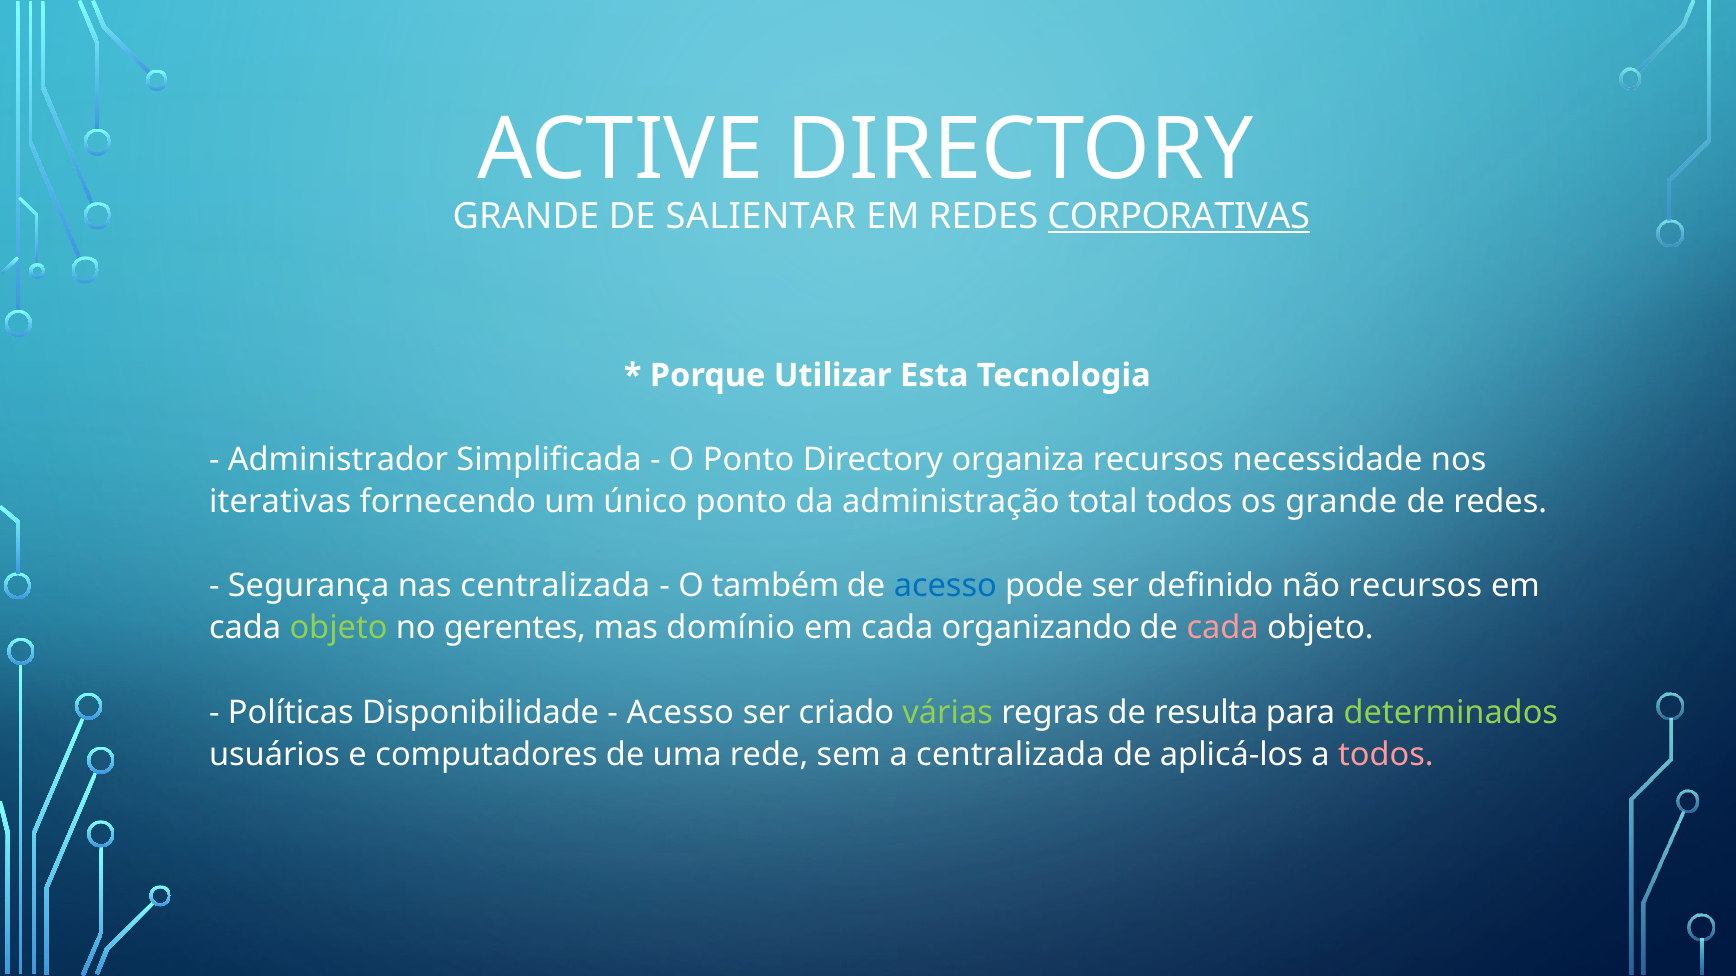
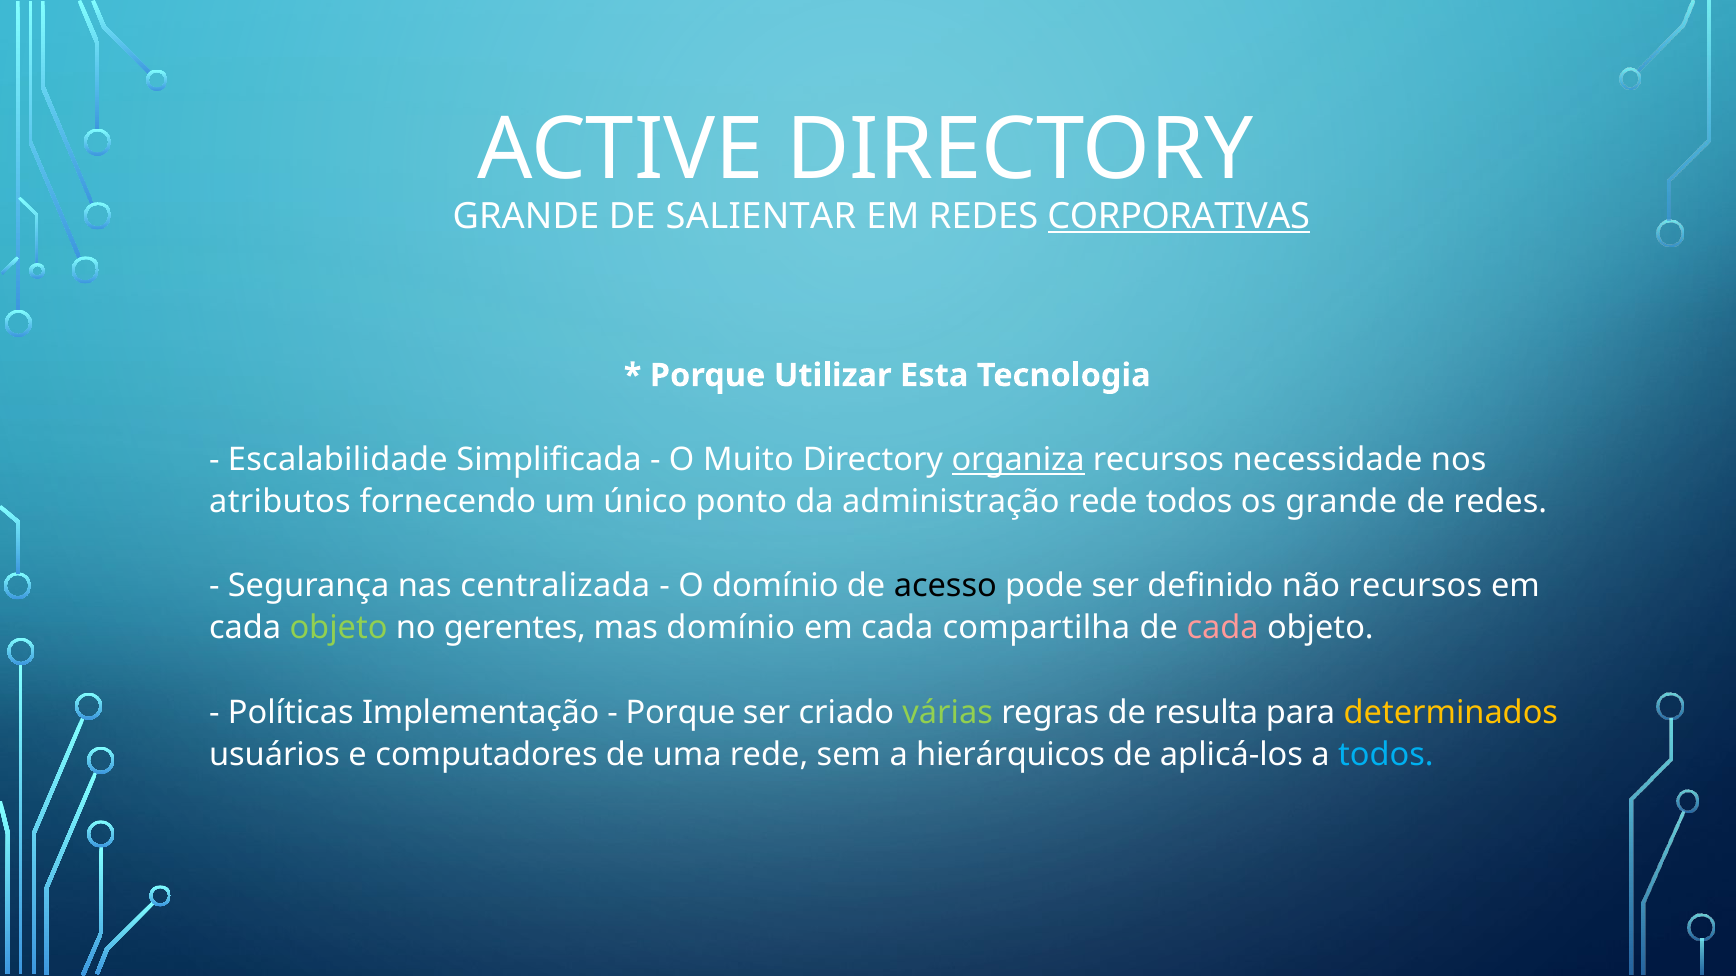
Administrador: Administrador -> Escalabilidade
O Ponto: Ponto -> Muito
organiza underline: none -> present
iterativas: iterativas -> atributos
administração total: total -> rede
O também: também -> domínio
acesso at (945, 586) colour: blue -> black
organizando: organizando -> compartilha
Disponibilidade: Disponibilidade -> Implementação
Acesso at (680, 713): Acesso -> Porque
determinados colour: light green -> yellow
a centralizada: centralizada -> hierárquicos
todos at (1386, 755) colour: pink -> light blue
